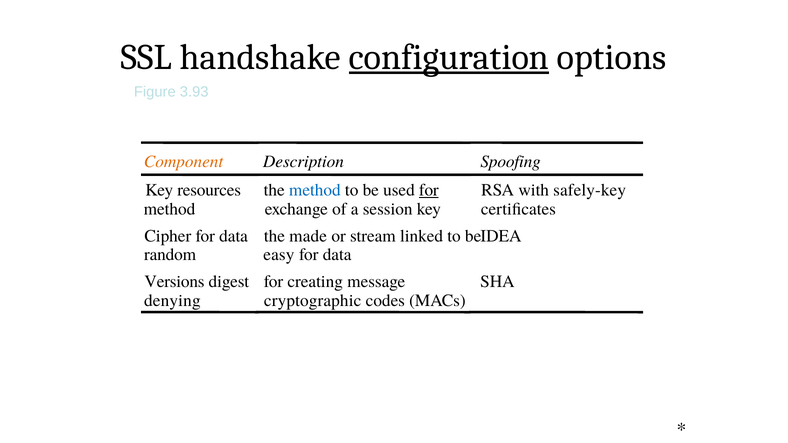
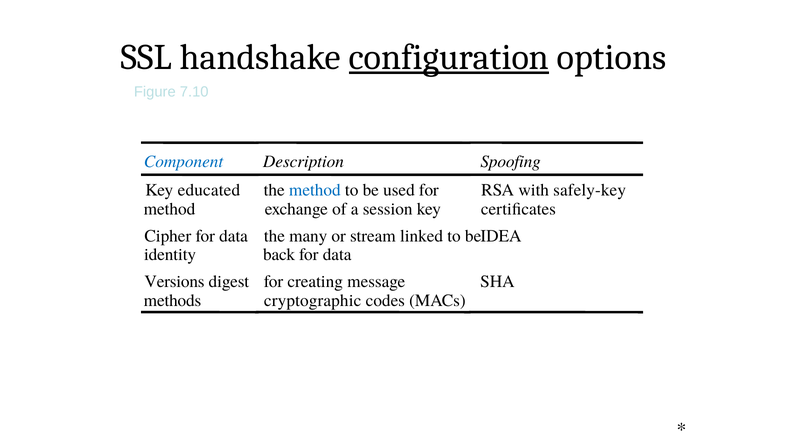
3.93: 3.93 -> 7.10
Component colour: orange -> blue
resources: resources -> educated
for at (429, 190) underline: present -> none
made: made -> many
random: random -> identity
easy: easy -> back
denying: denying -> methods
